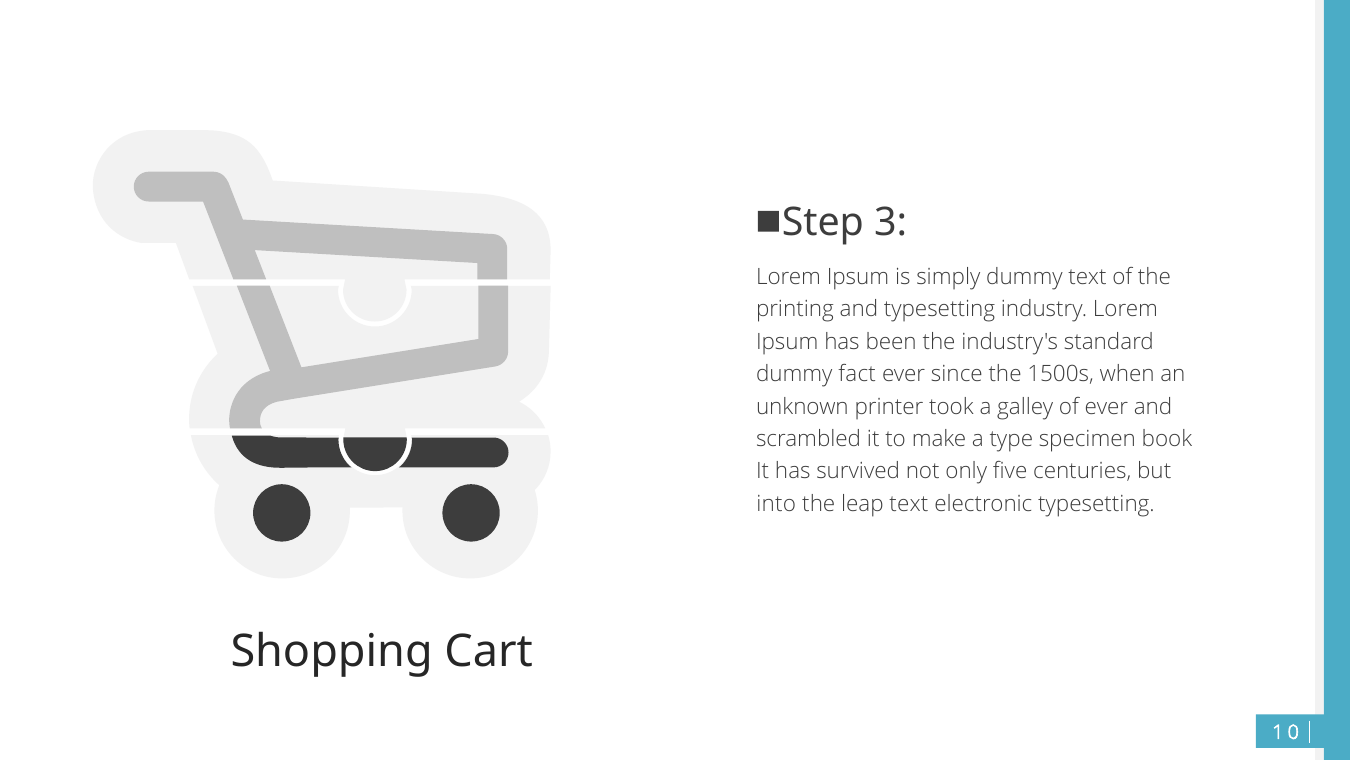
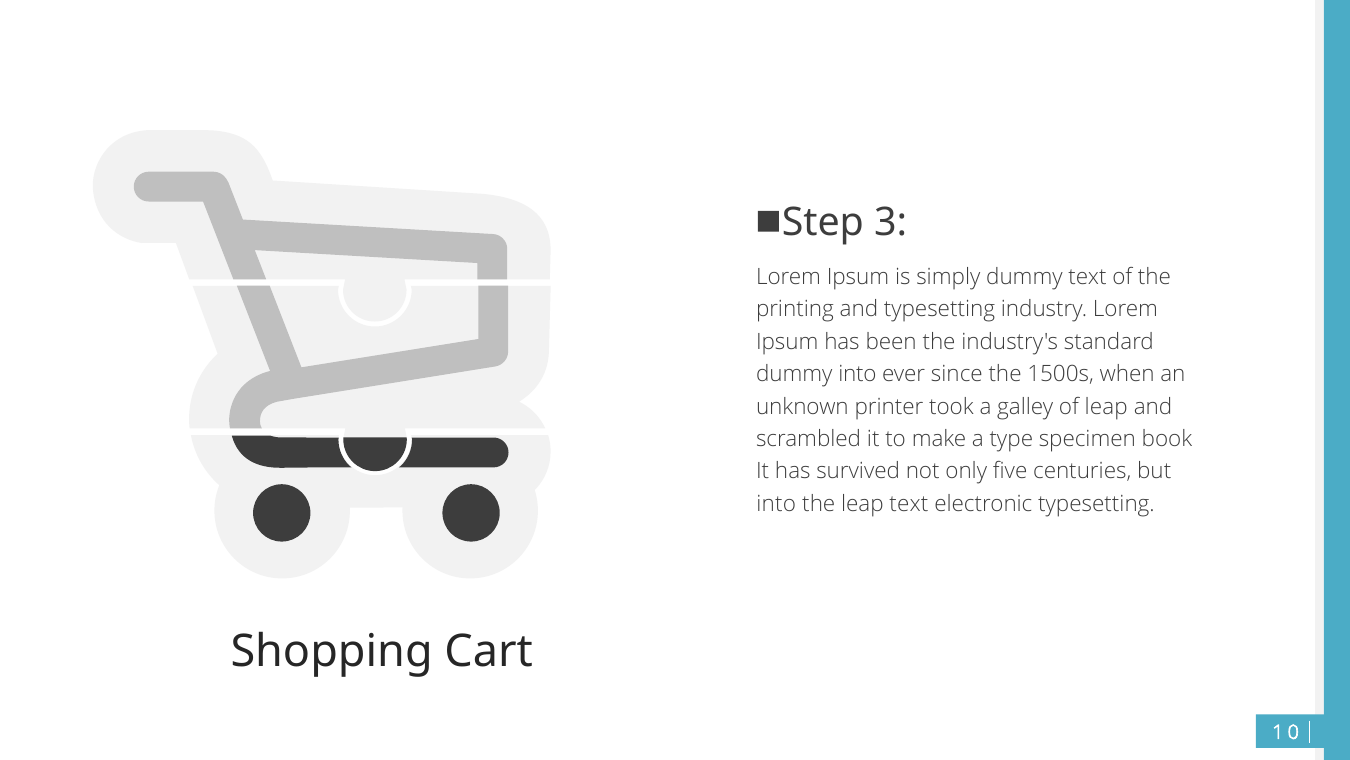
dummy fact: fact -> into
of ever: ever -> leap
